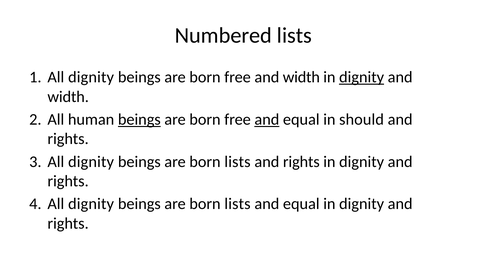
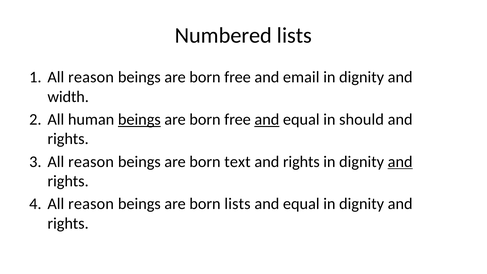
dignity at (91, 77): dignity -> reason
free and width: width -> email
dignity at (362, 77) underline: present -> none
dignity at (91, 162): dignity -> reason
lists at (237, 162): lists -> text
and at (400, 162) underline: none -> present
dignity at (91, 204): dignity -> reason
